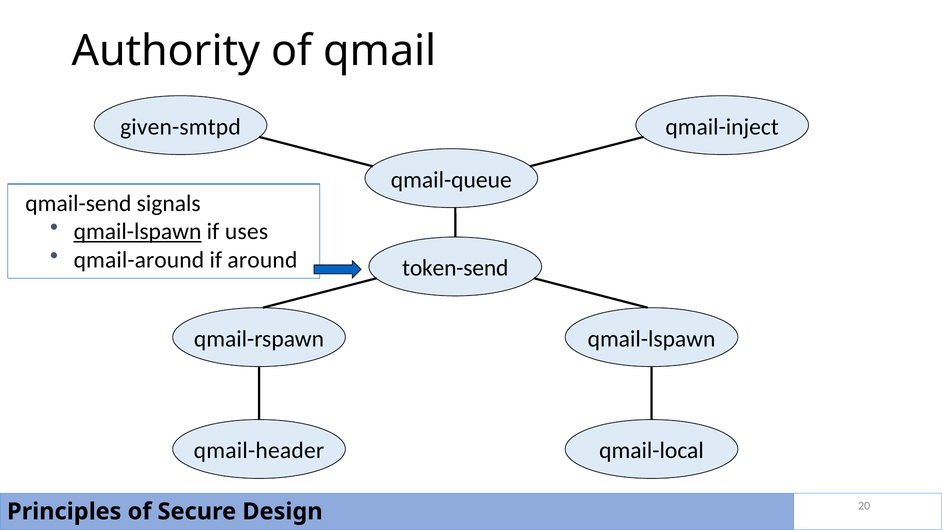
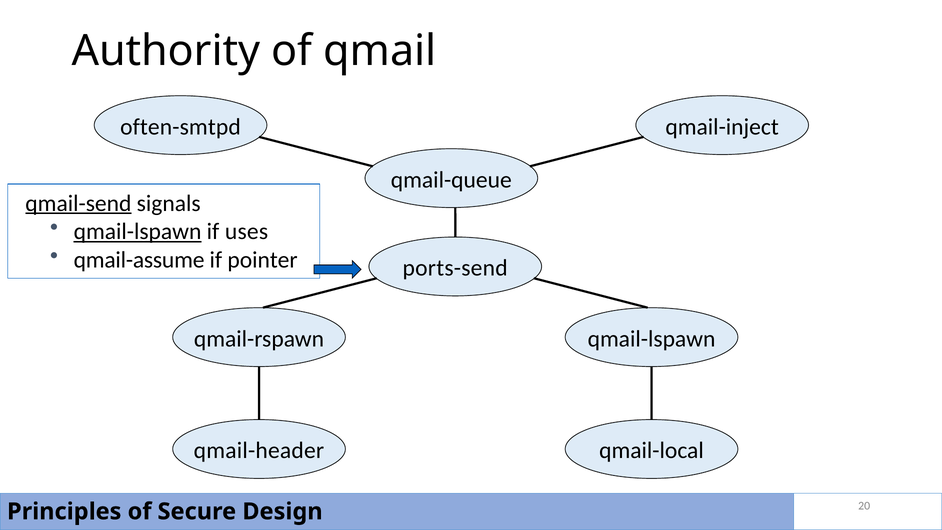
given-smtpd: given-smtpd -> often-smtpd
qmail-send underline: none -> present
qmail-around: qmail-around -> qmail-assume
around: around -> pointer
token-send: token-send -> ports-send
